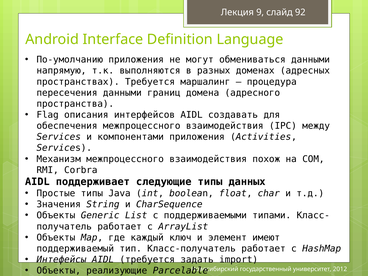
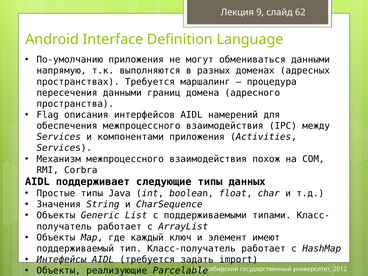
92: 92 -> 62
создавать: создавать -> намерений
